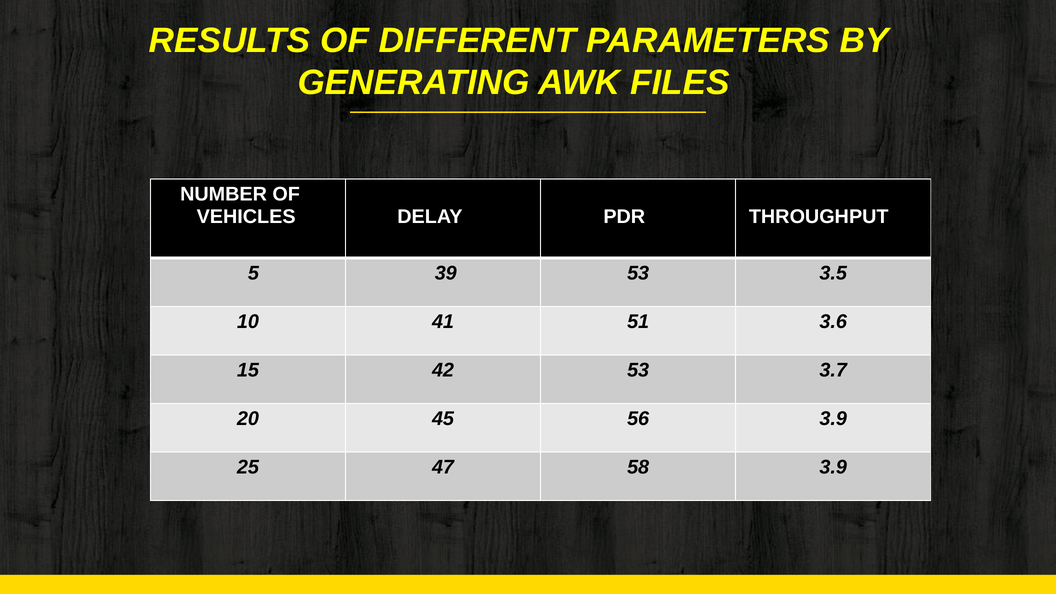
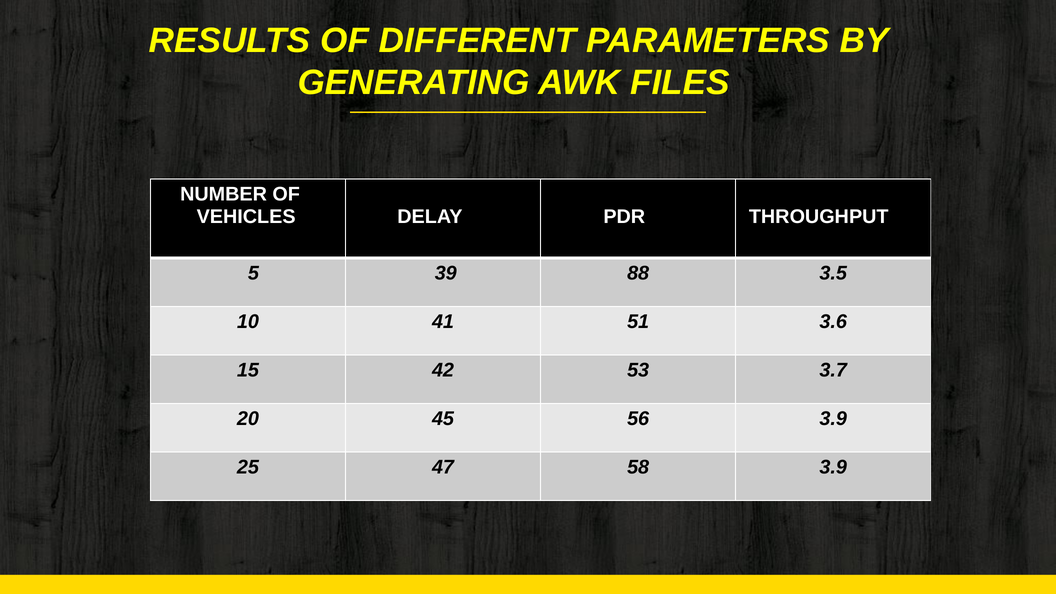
39 53: 53 -> 88
